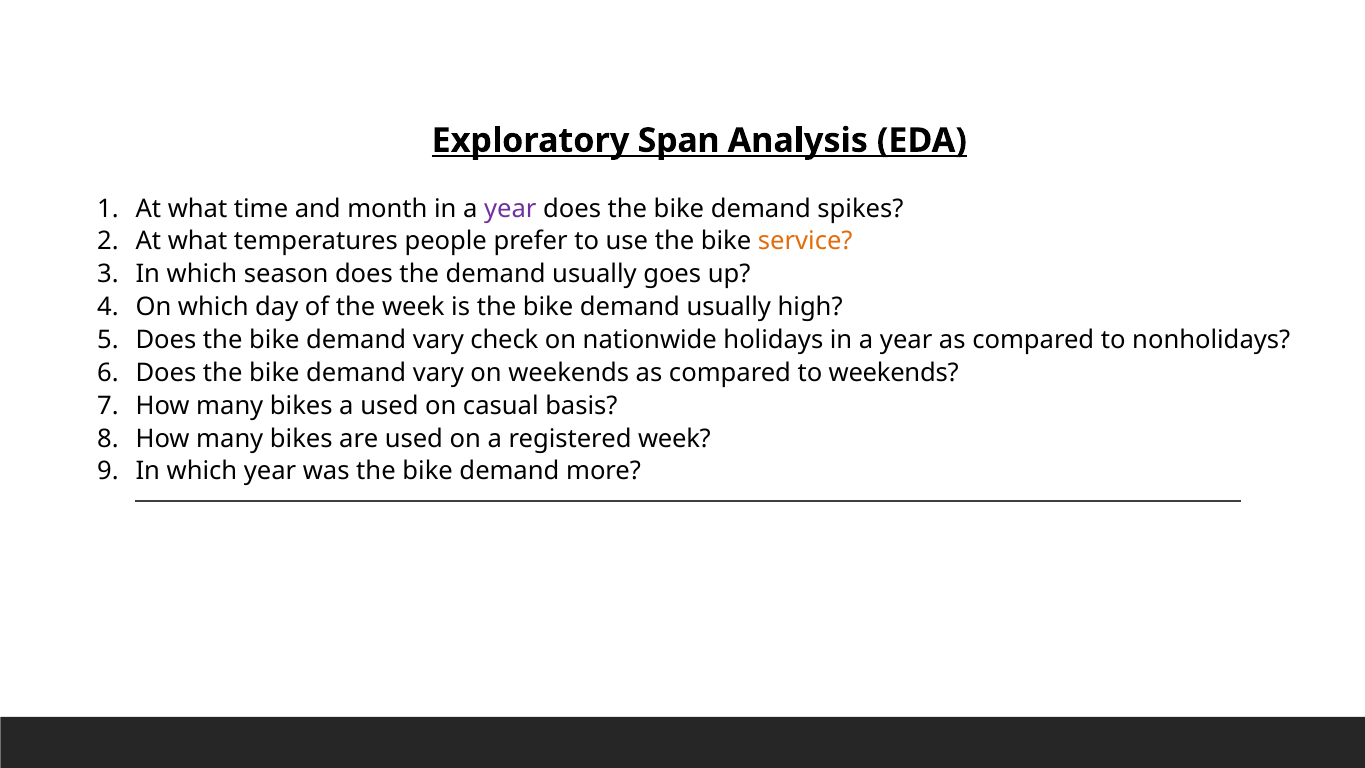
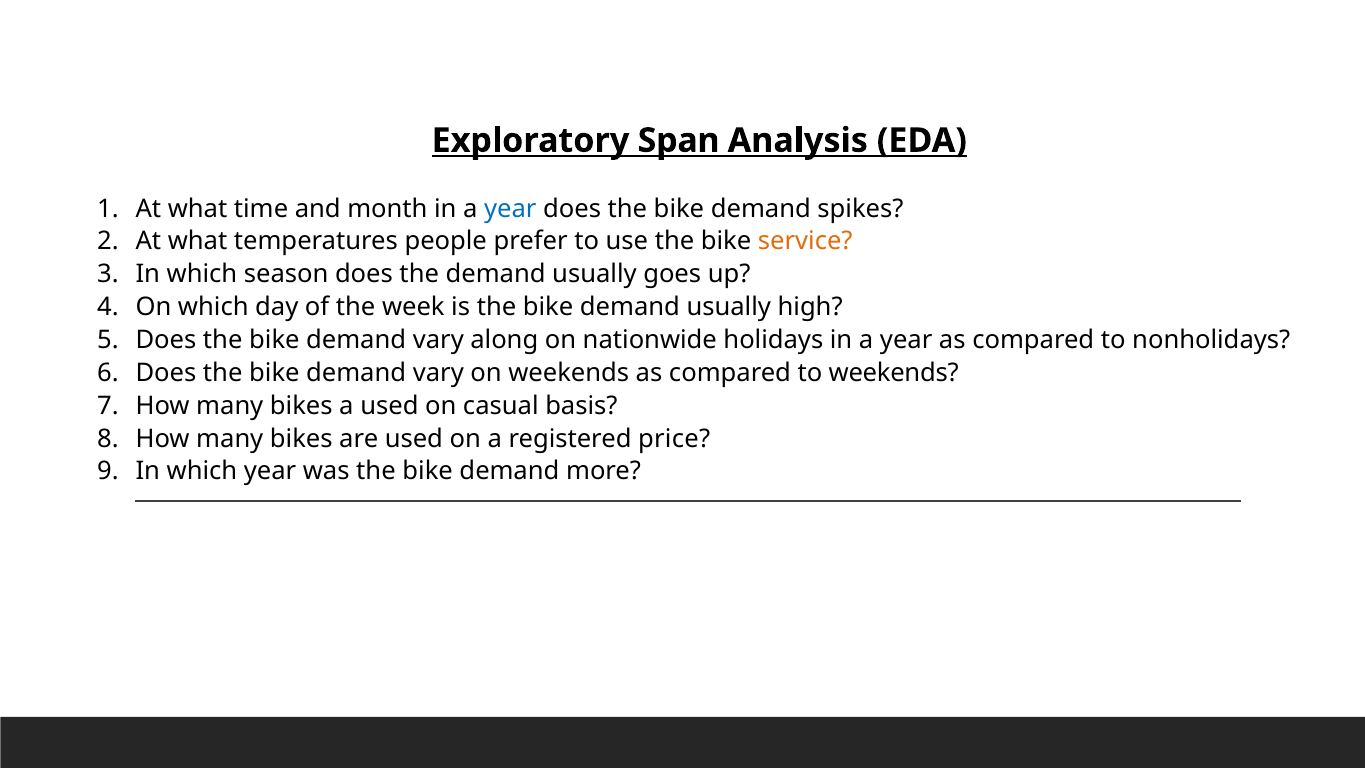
year at (510, 209) colour: purple -> blue
check: check -> along
registered week: week -> price
